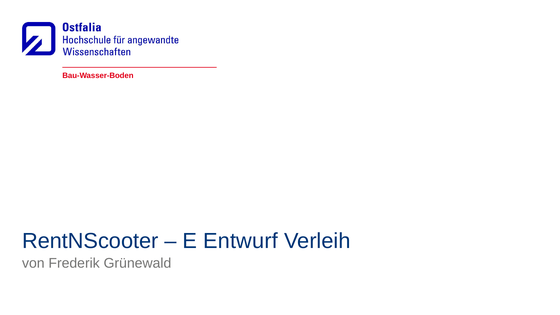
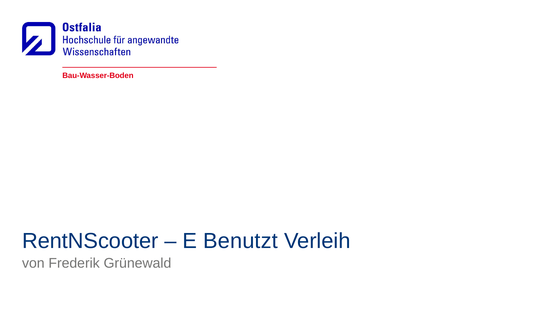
Entwurf: Entwurf -> Benutzt
